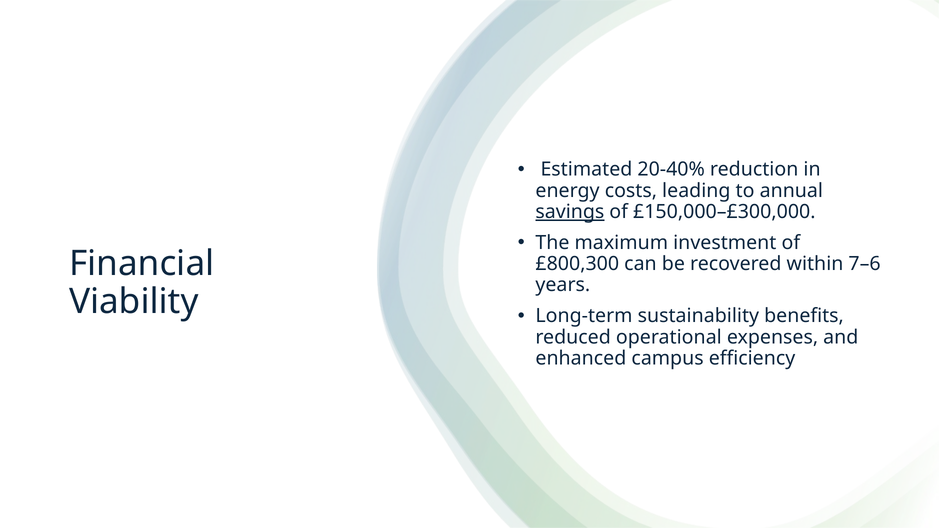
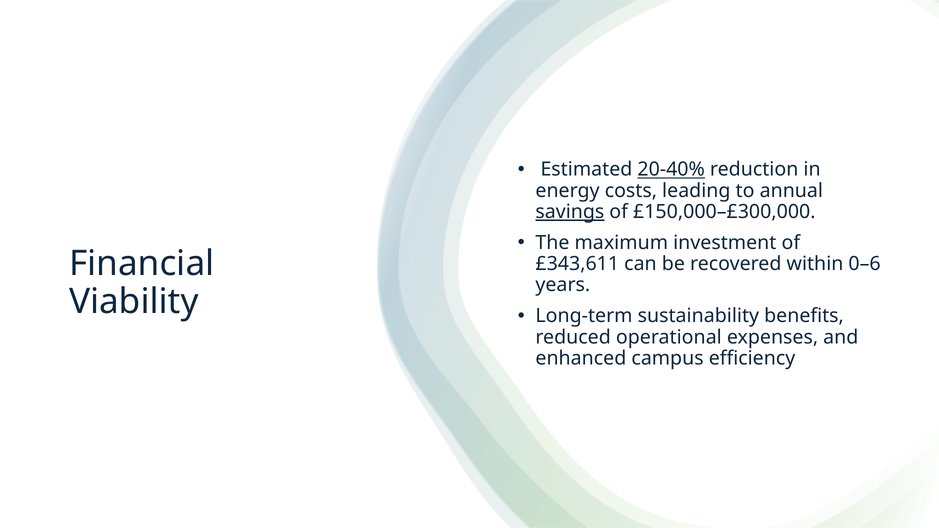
20-40% underline: none -> present
£800,300: £800,300 -> £343,611
7–6: 7–6 -> 0–6
